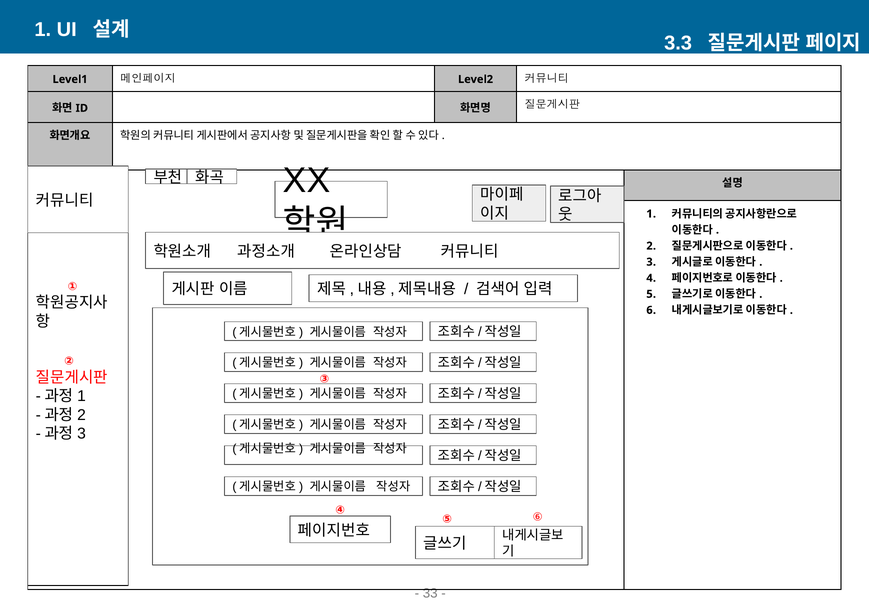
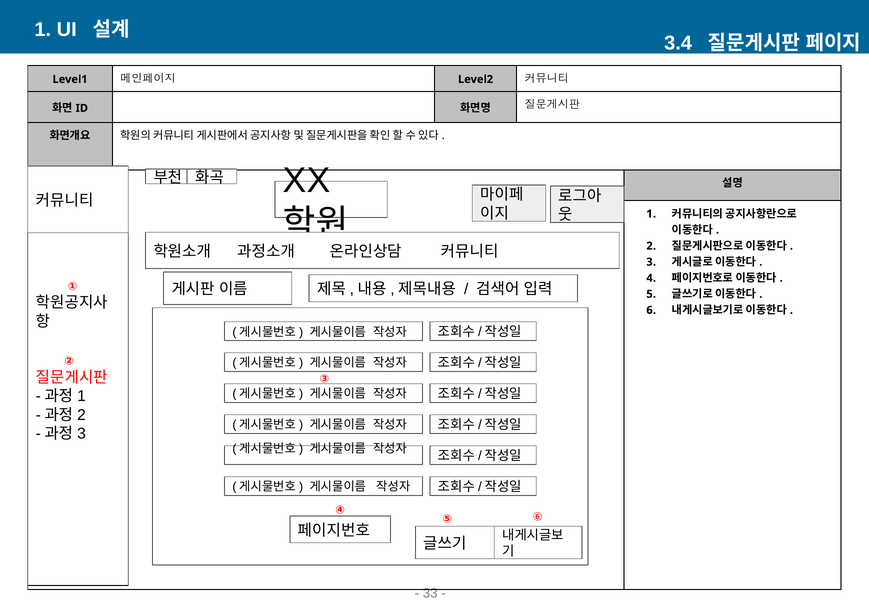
3.3: 3.3 -> 3.4
